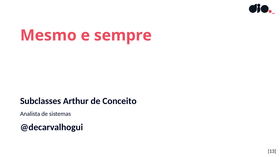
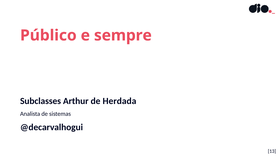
Mesmo: Mesmo -> Público
Conceito: Conceito -> Herdada
